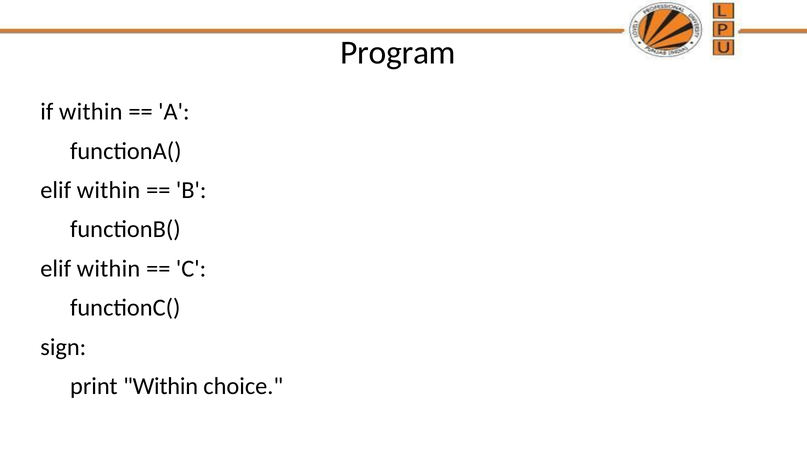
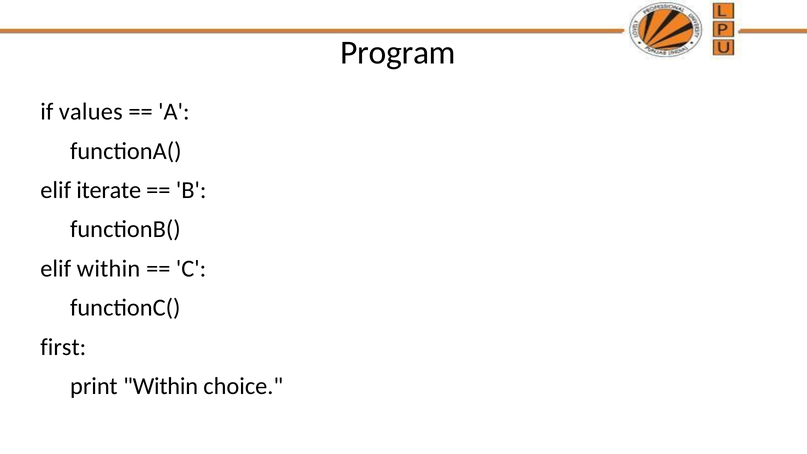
if within: within -> values
within at (108, 190): within -> iterate
sign: sign -> first
